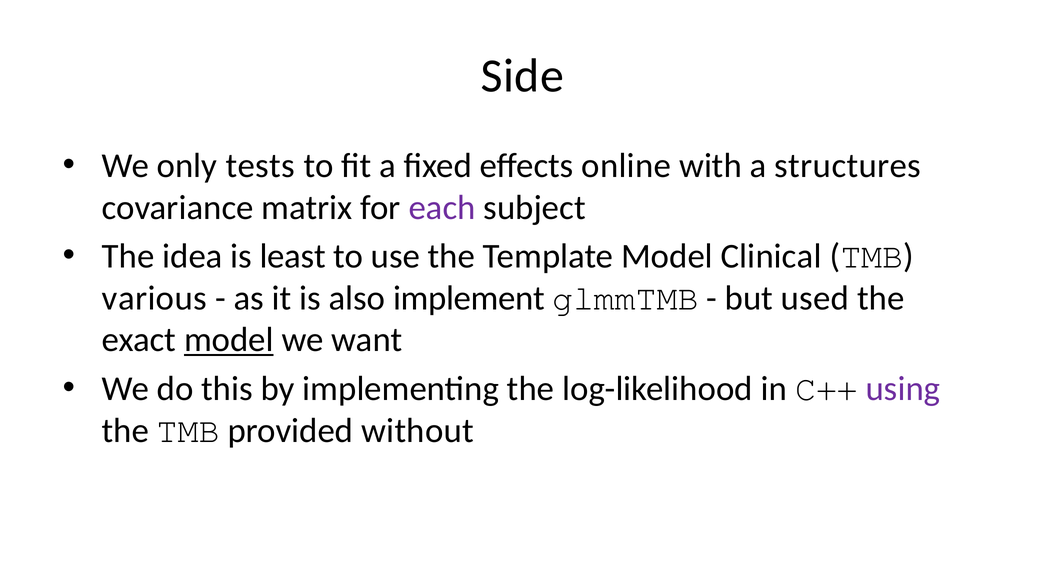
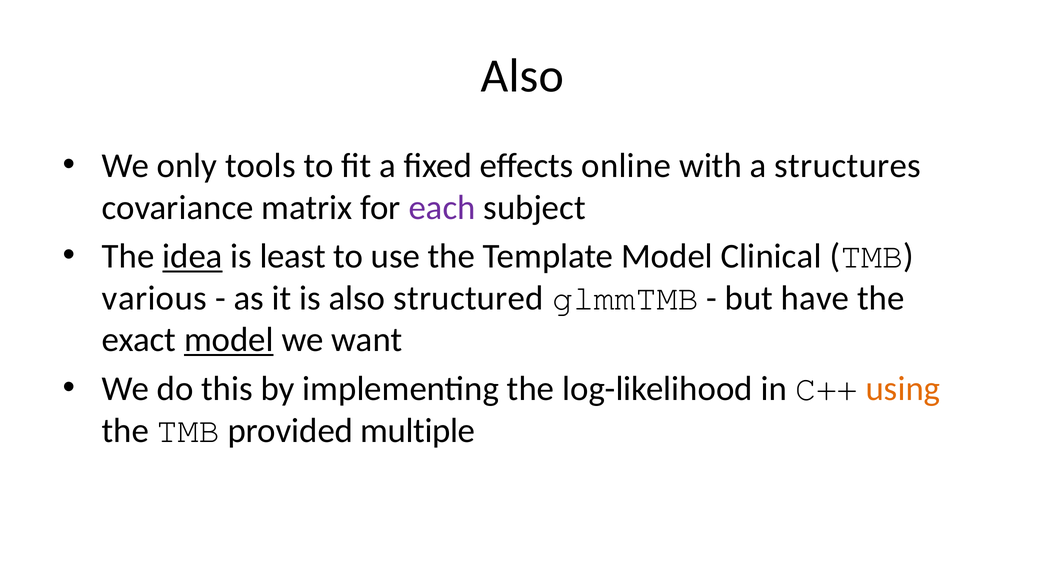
Side at (522, 76): Side -> Also
tests: tests -> tools
idea underline: none -> present
implement: implement -> structured
used: used -> have
using colour: purple -> orange
without: without -> multiple
